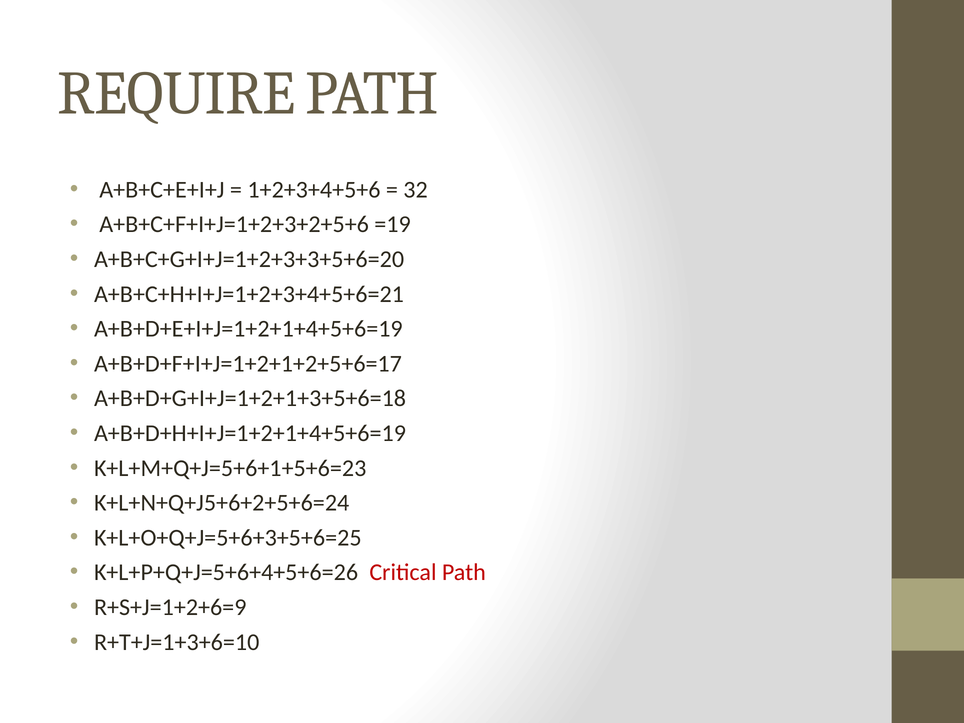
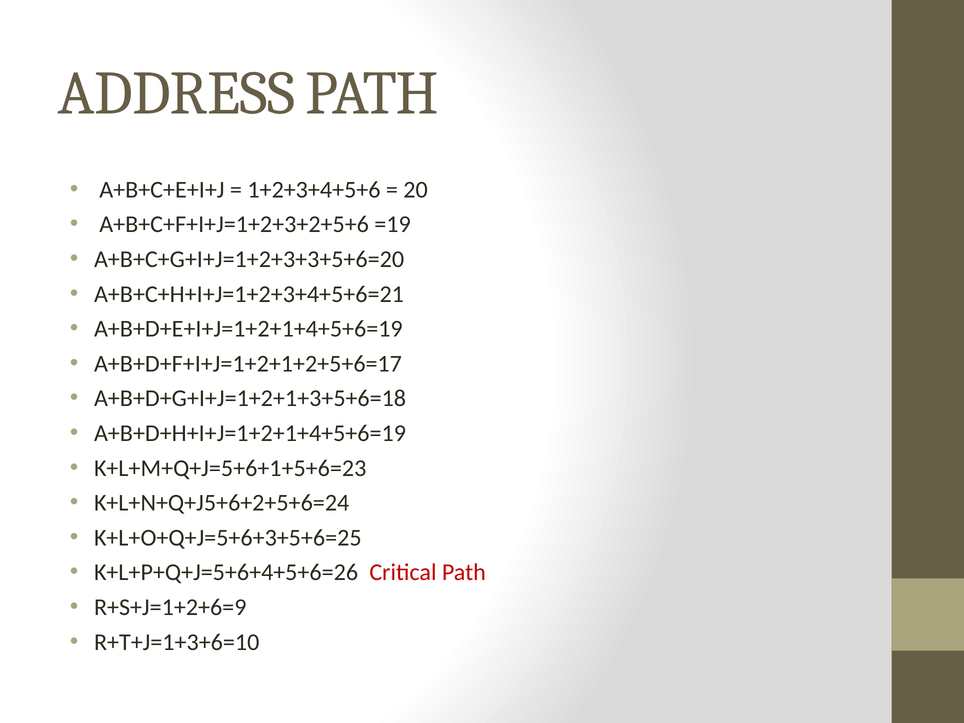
REQUIRE: REQUIRE -> ADDRESS
32: 32 -> 20
